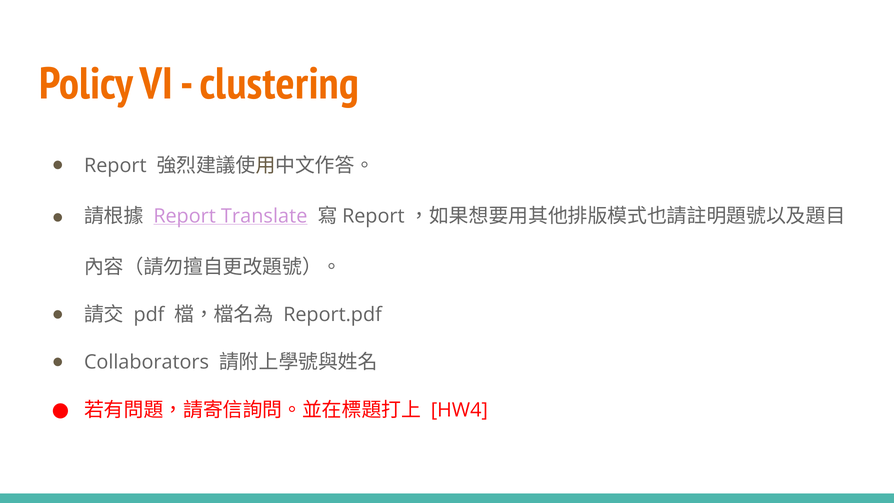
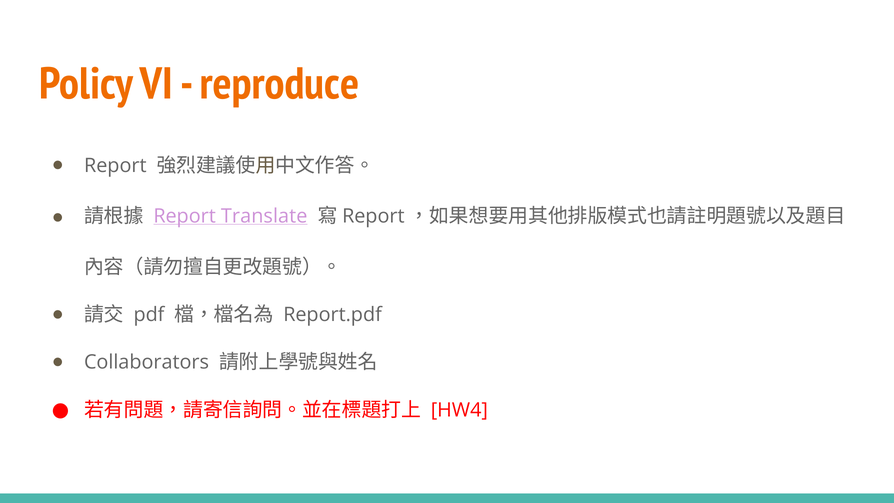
clustering: clustering -> reproduce
